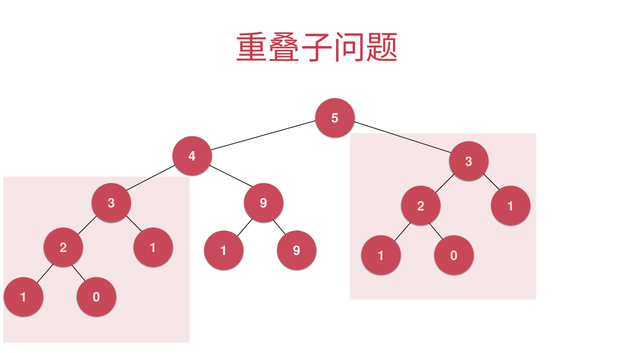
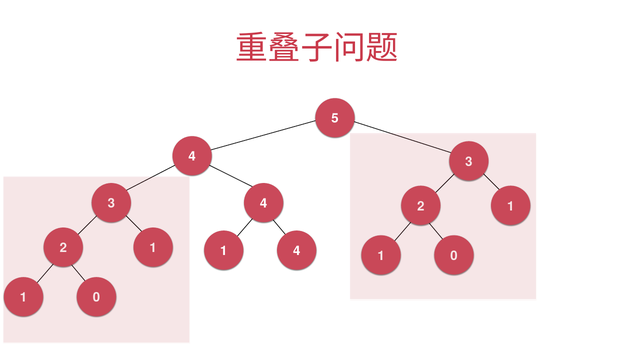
9 at (264, 204): 9 -> 4
1 9: 9 -> 4
